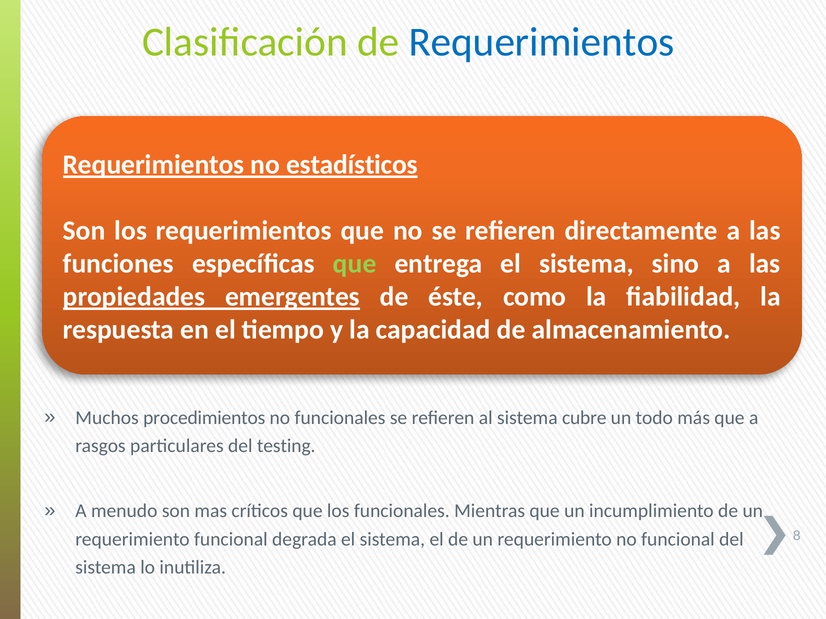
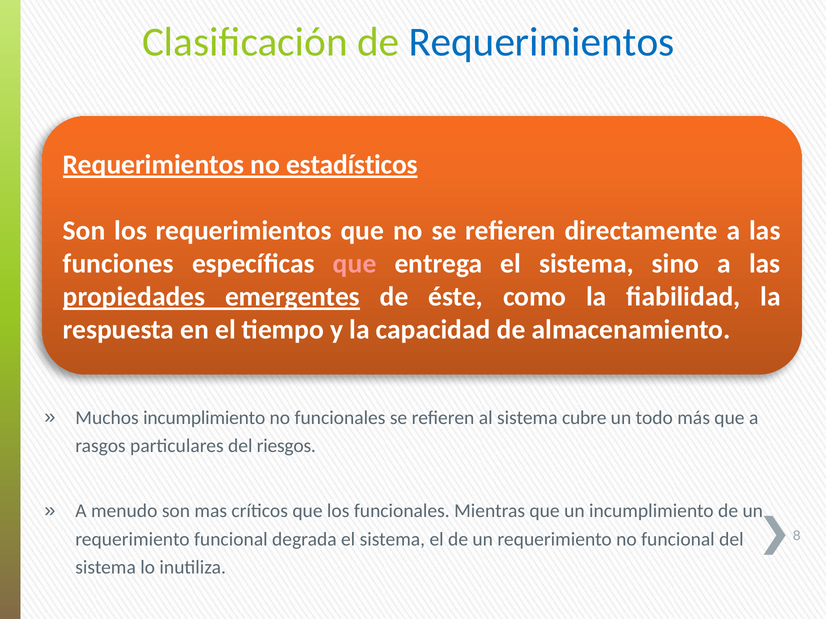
que at (355, 264) colour: light green -> pink
Muchos procedimientos: procedimientos -> incumplimiento
testing: testing -> riesgos
